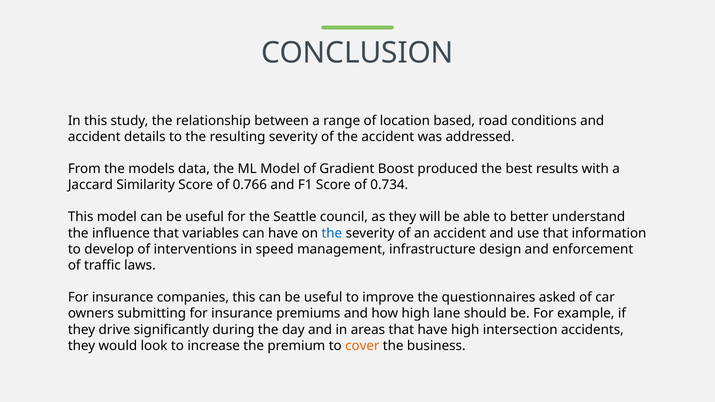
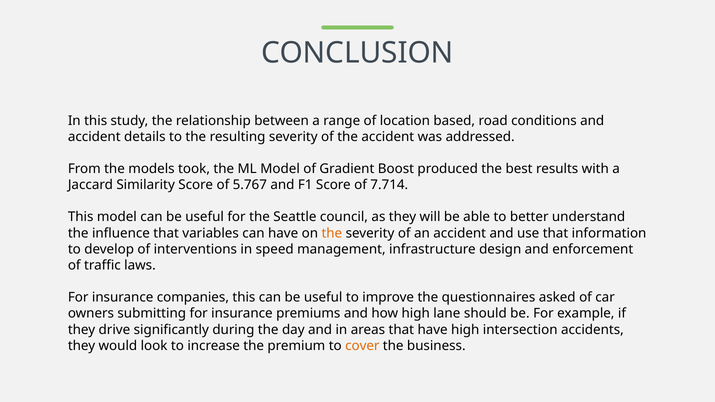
data: data -> took
0.766: 0.766 -> 5.767
0.734: 0.734 -> 7.714
the at (332, 233) colour: blue -> orange
